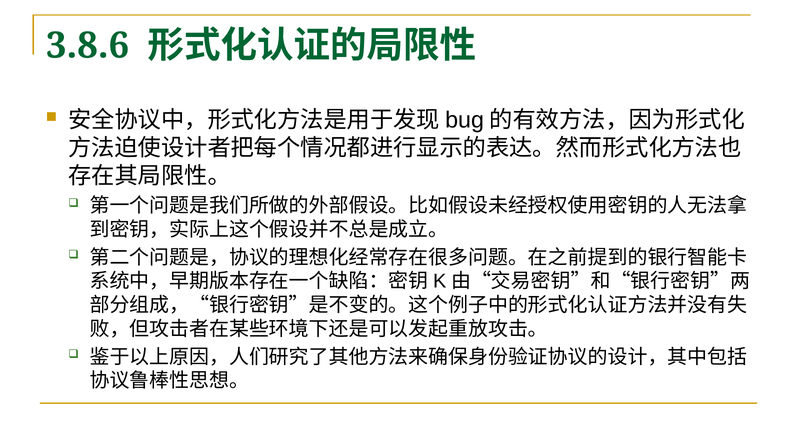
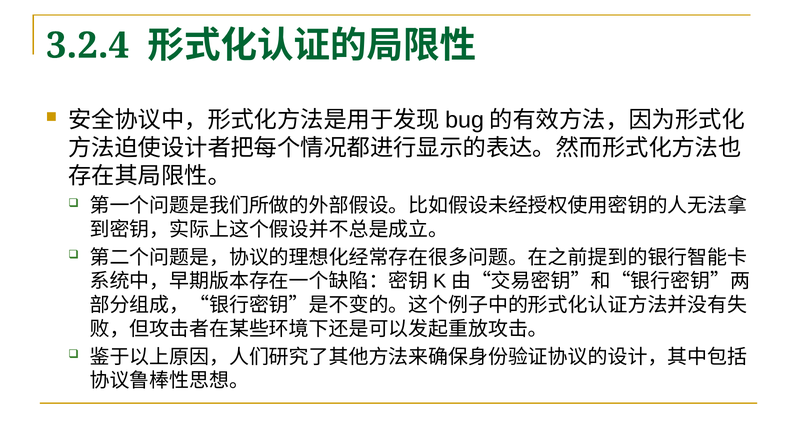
3.8.6: 3.8.6 -> 3.2.4
